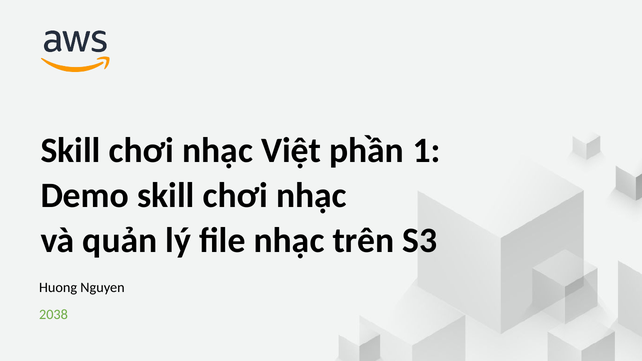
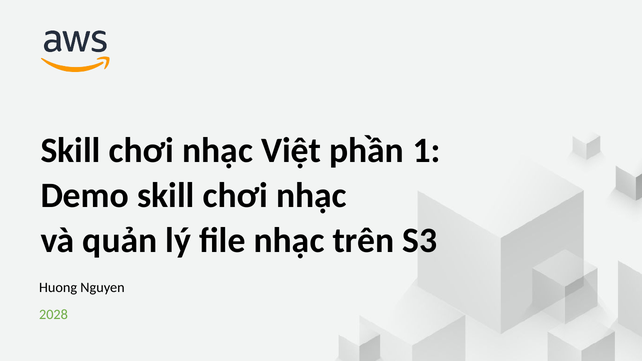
2038: 2038 -> 2028
